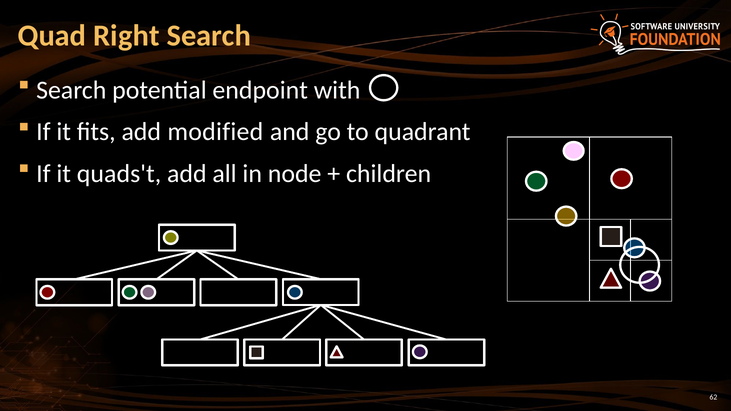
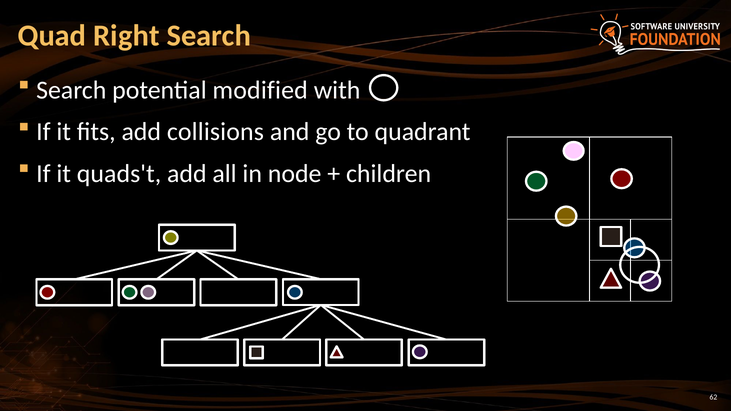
endpoint: endpoint -> modified
modified: modified -> collisions
